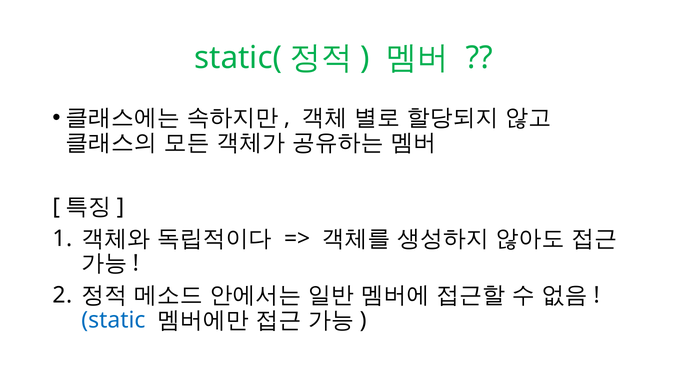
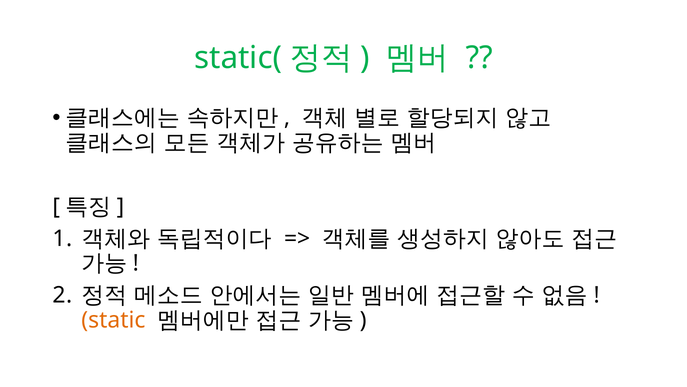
static colour: blue -> orange
